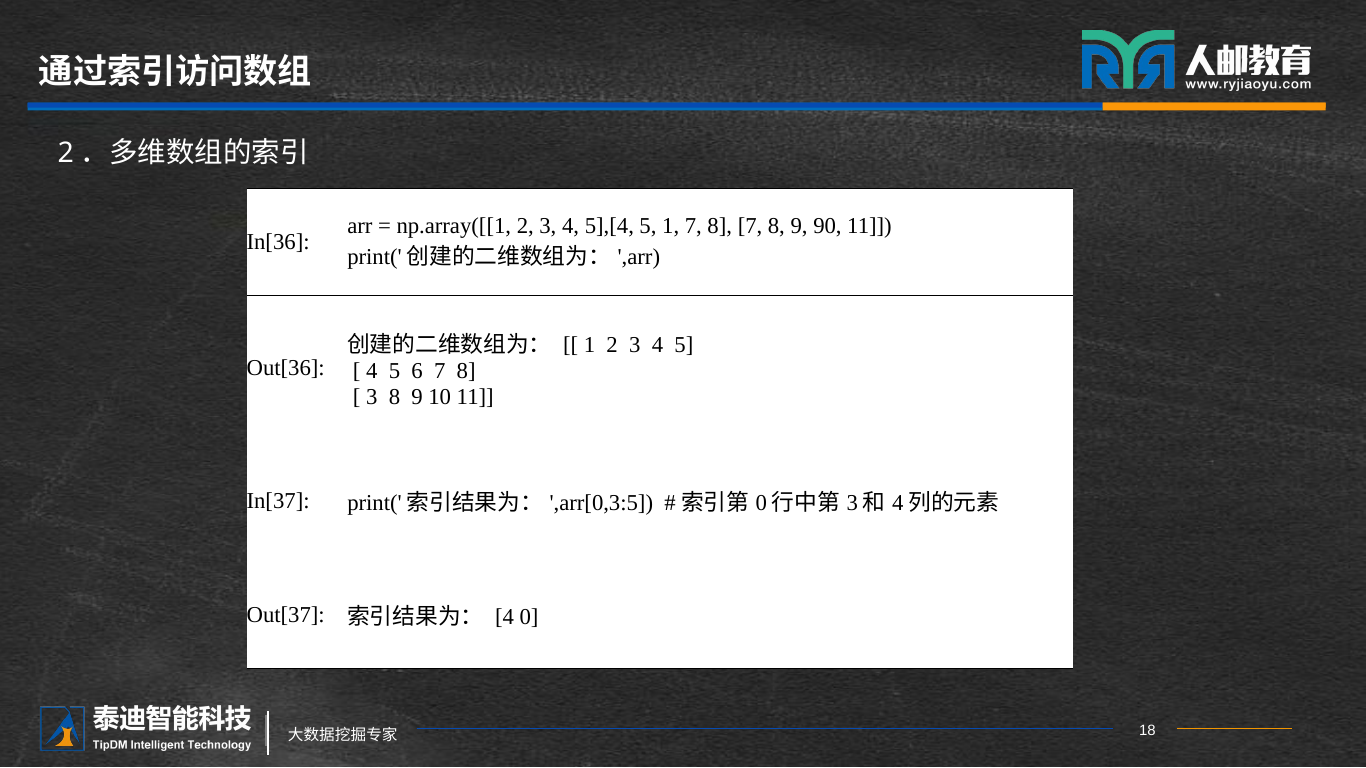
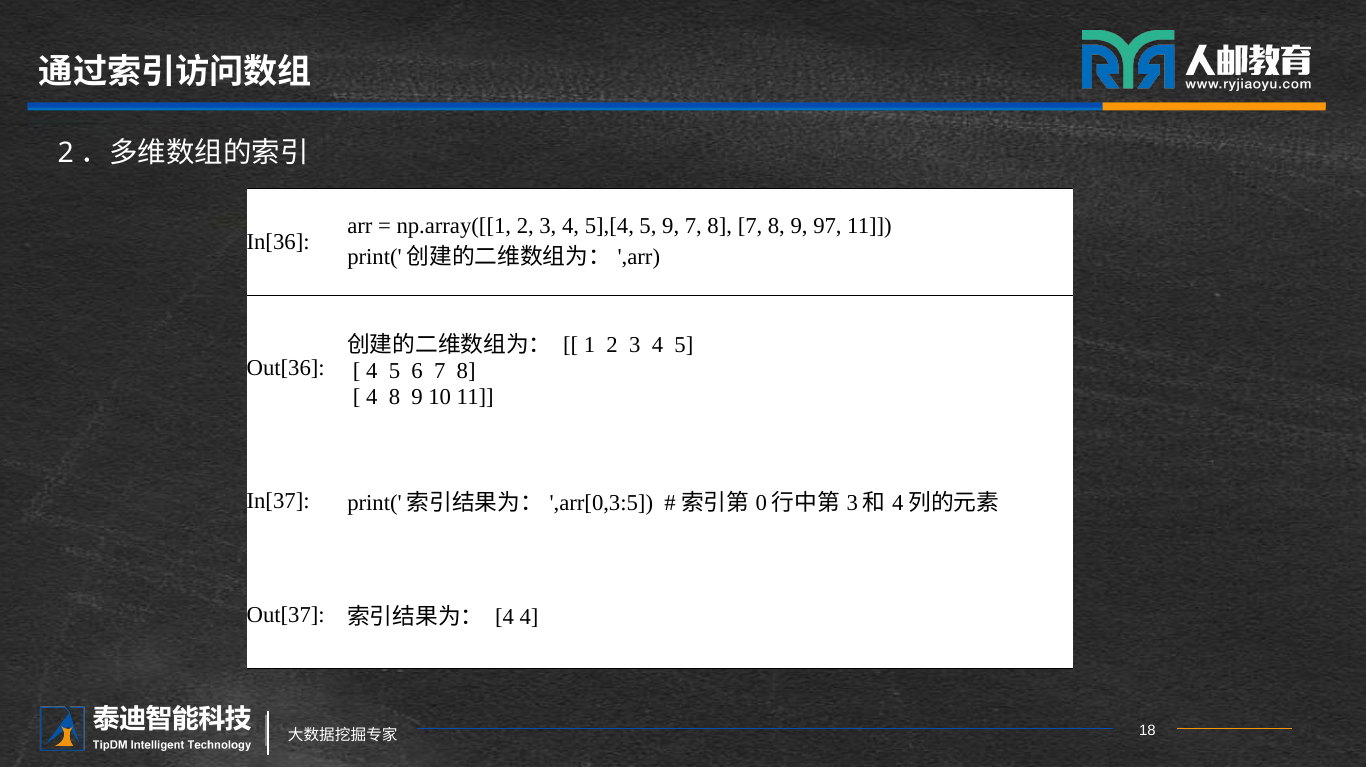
5 1: 1 -> 9
90: 90 -> 97
3 at (372, 397): 3 -> 4
4 0: 0 -> 4
